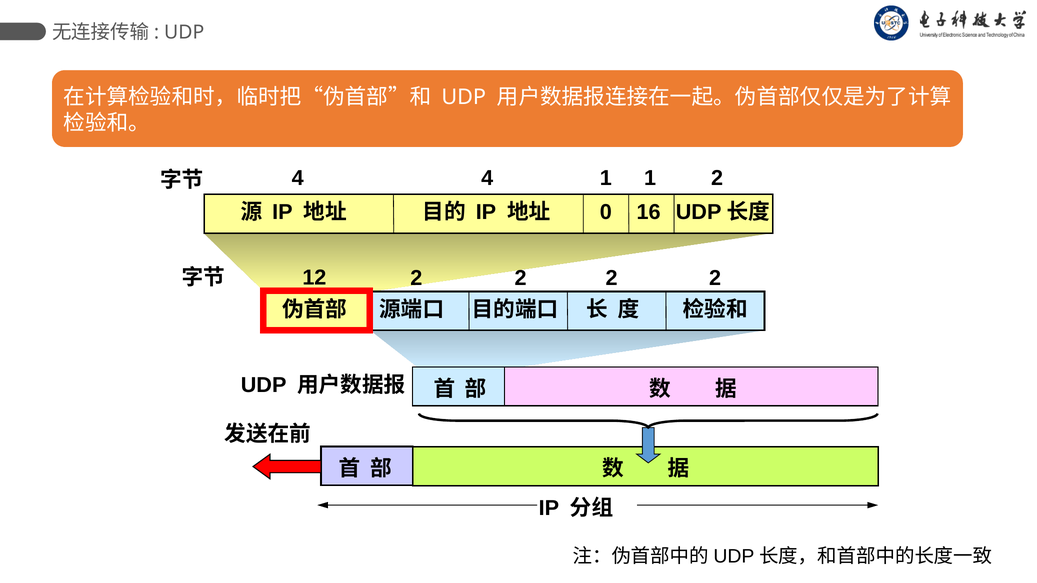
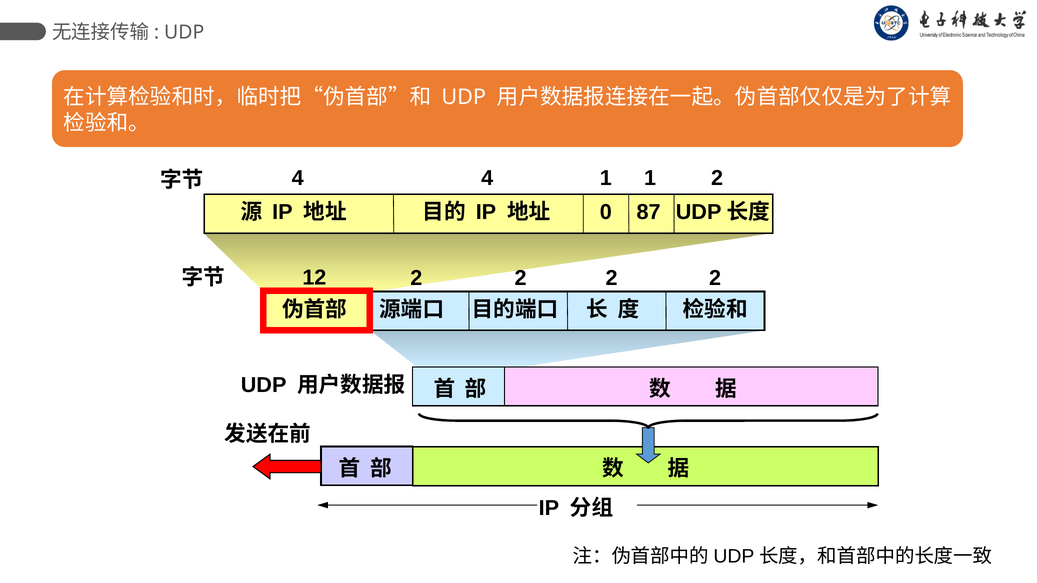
16: 16 -> 87
